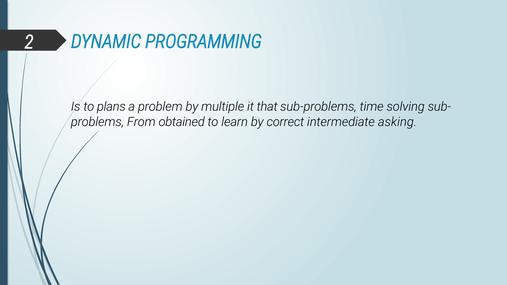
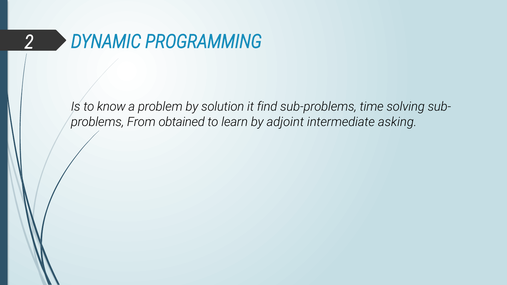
plans: plans -> know
multiple: multiple -> solution
that: that -> find
correct: correct -> adjoint
